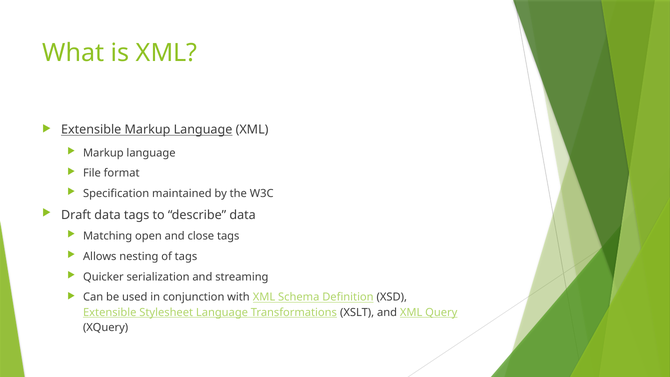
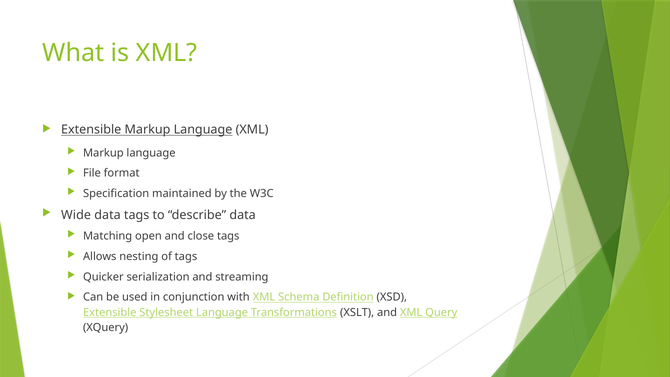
Draft: Draft -> Wide
